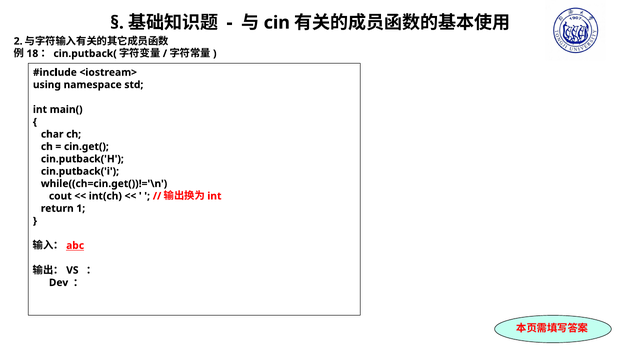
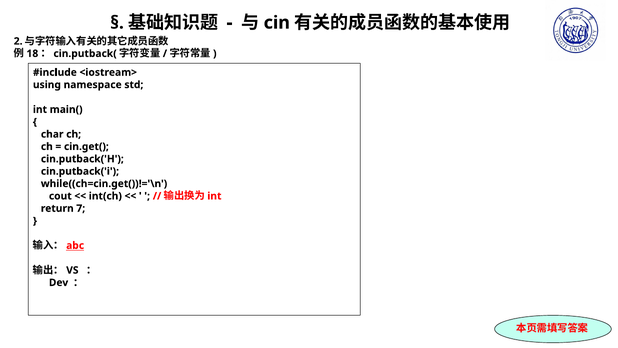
1: 1 -> 7
